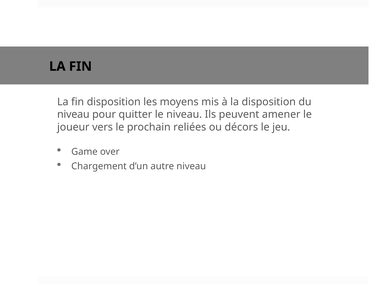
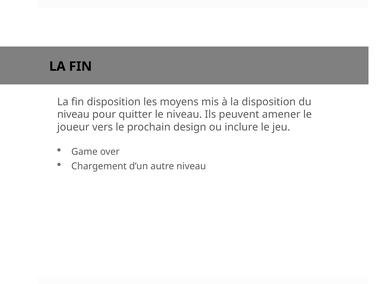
reliées: reliées -> design
décors: décors -> inclure
